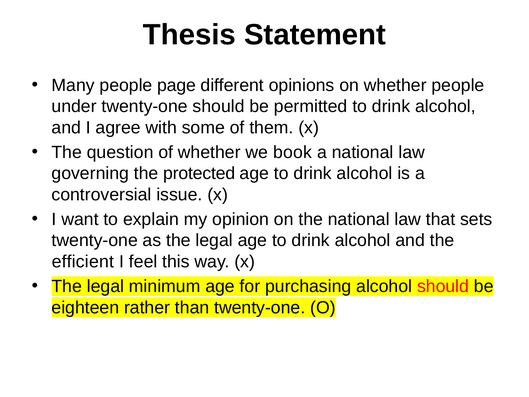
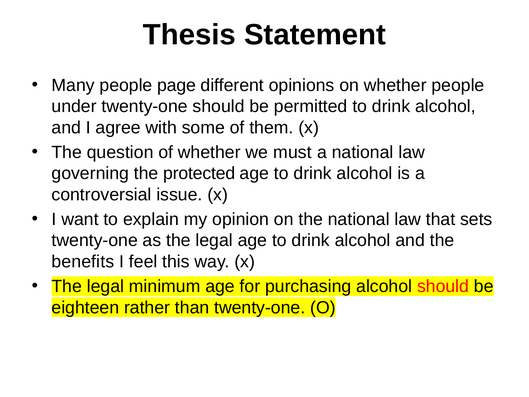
book: book -> must
efficient: efficient -> benefits
